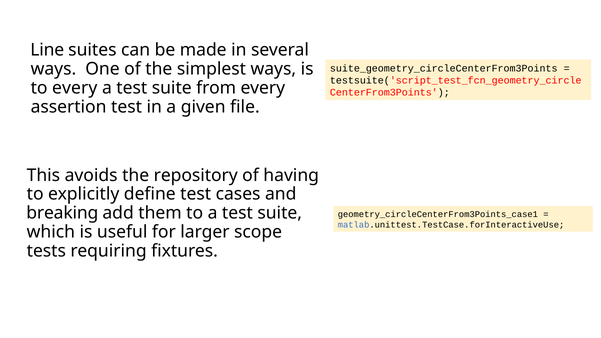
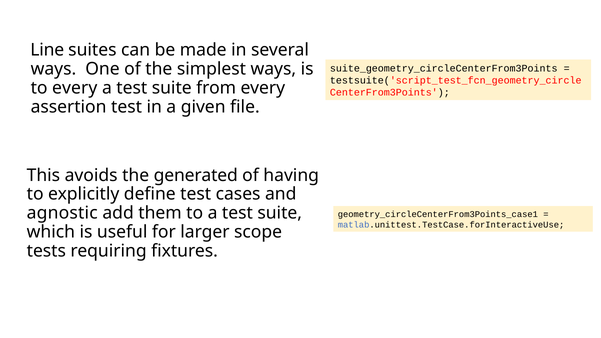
repository: repository -> generated
breaking: breaking -> agnostic
